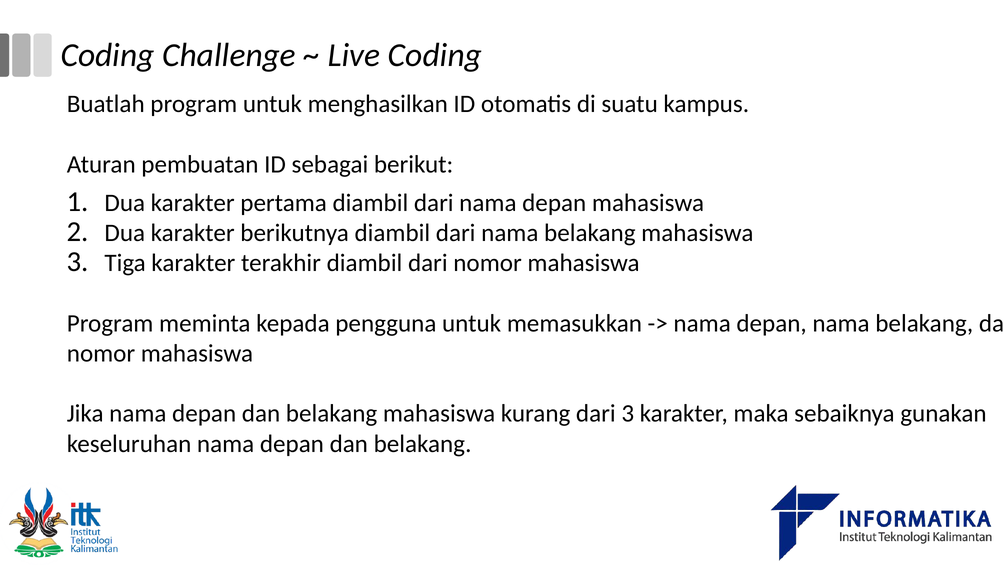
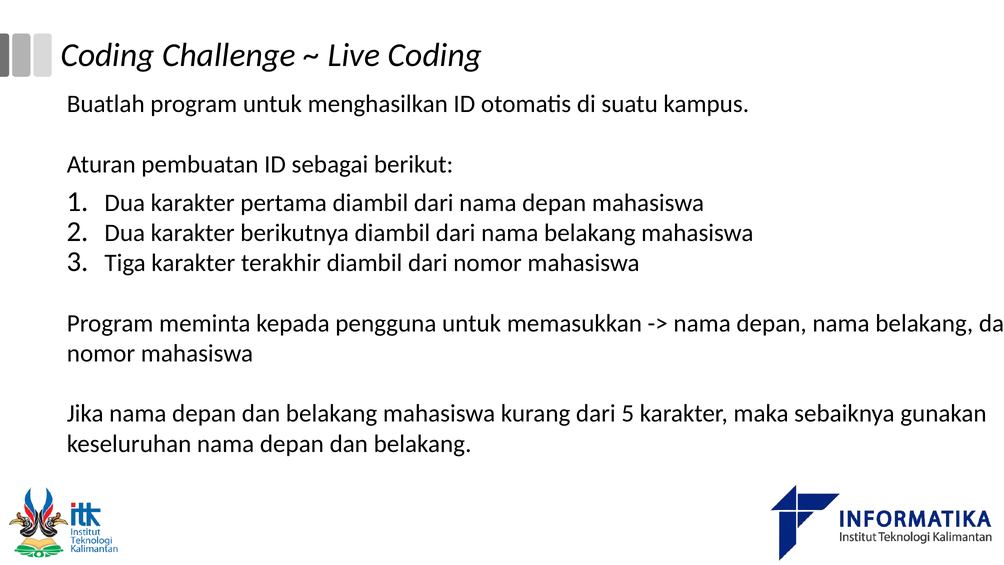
dari 3: 3 -> 5
